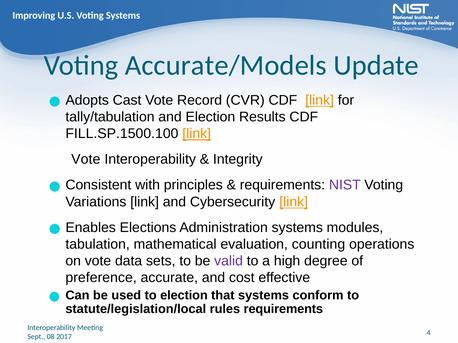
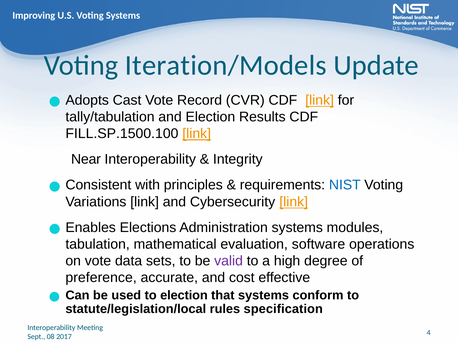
Accurate/Models: Accurate/Models -> Iteration/Models
Vote at (86, 160): Vote -> Near
NIST colour: purple -> blue
counting: counting -> software
rules requirements: requirements -> specification
